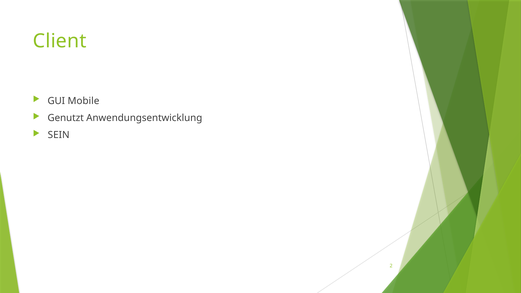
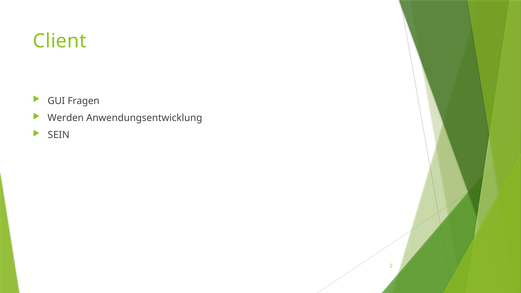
Mobile: Mobile -> Fragen
Genutzt: Genutzt -> Werden
